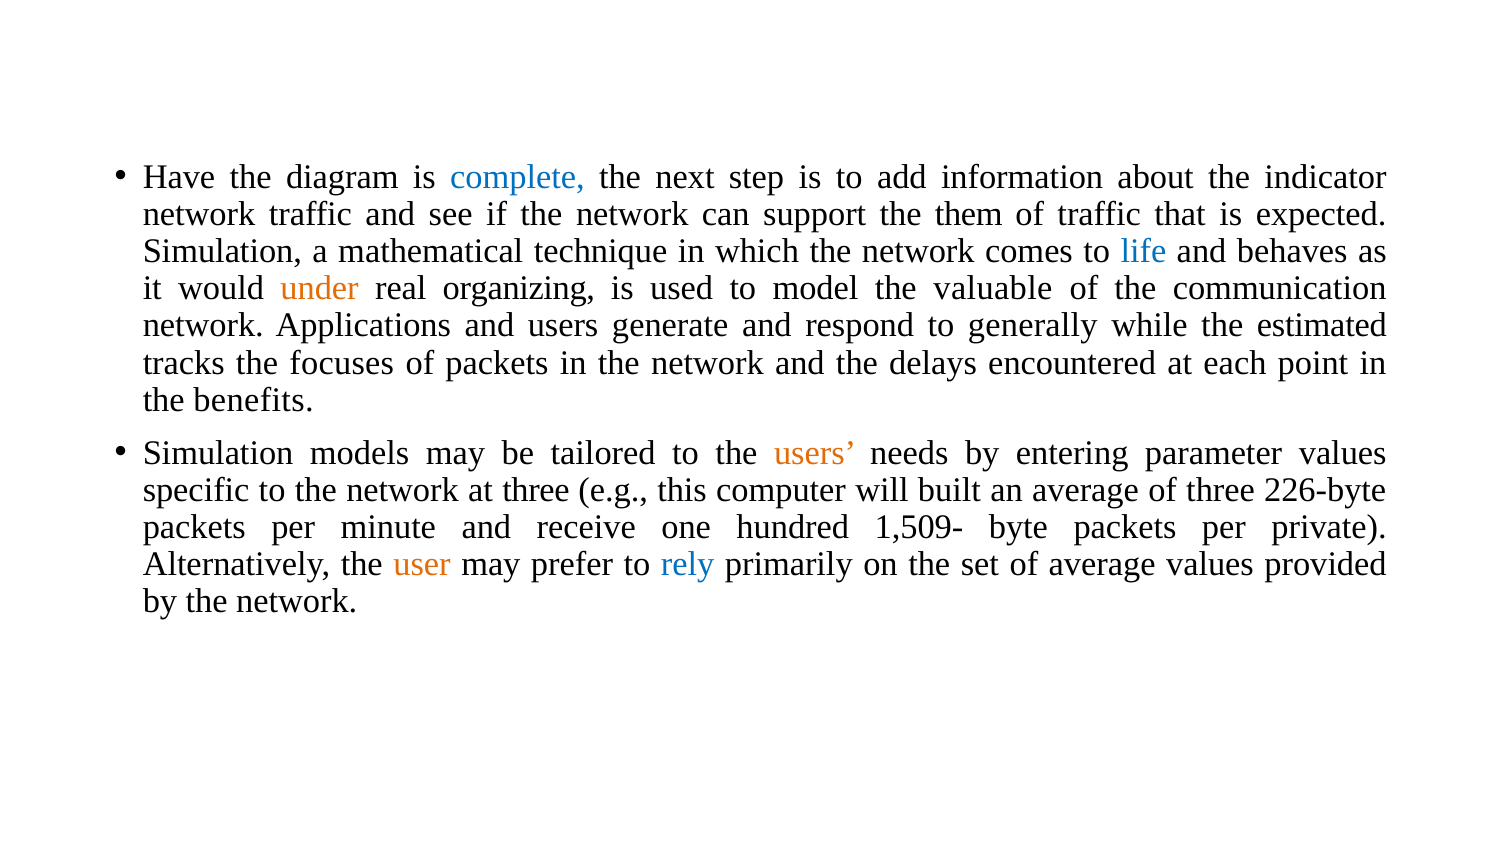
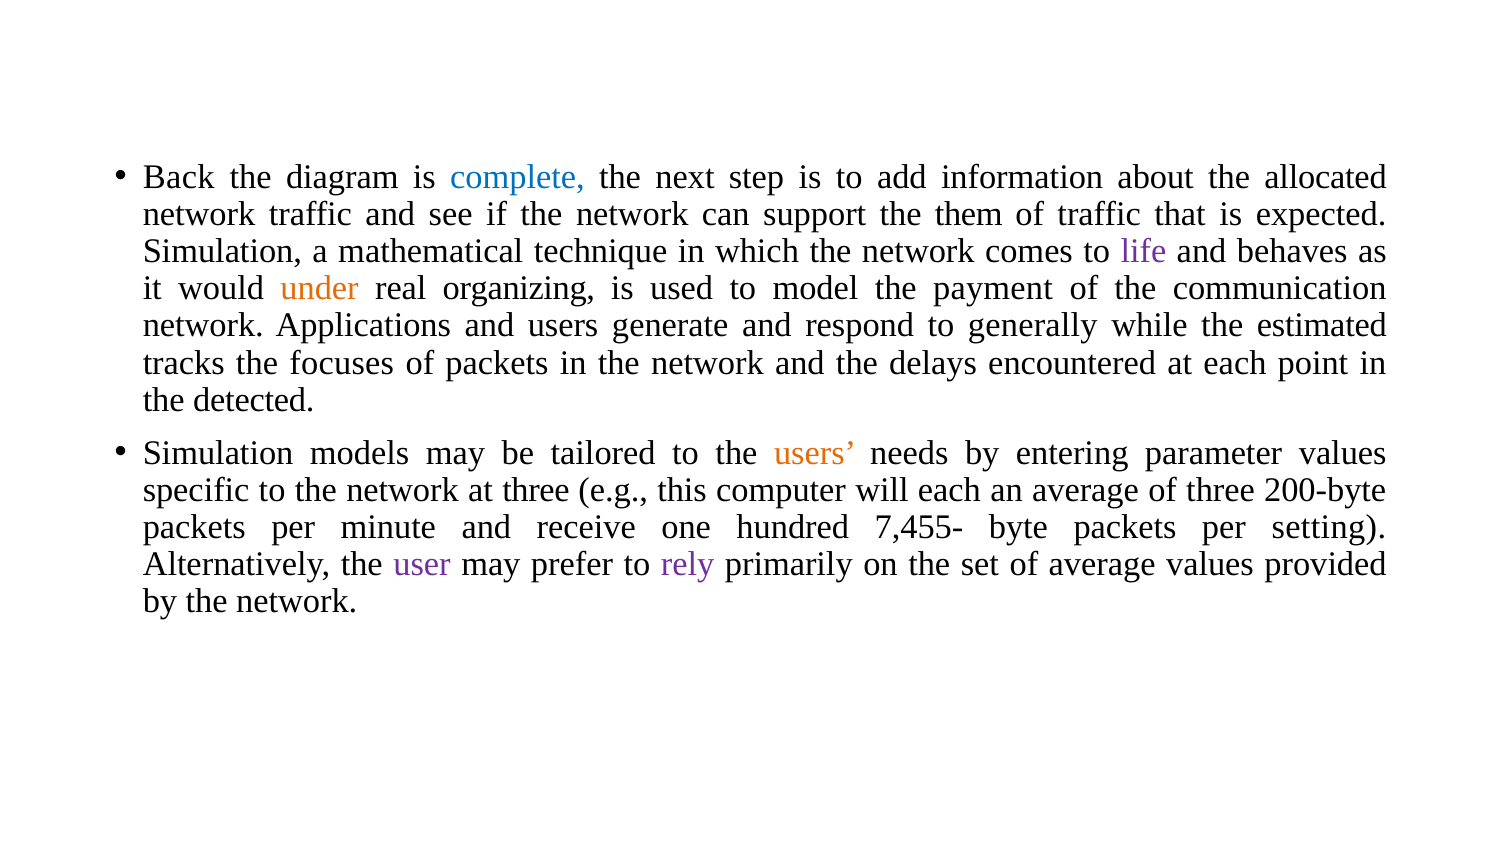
Have: Have -> Back
indicator: indicator -> allocated
life colour: blue -> purple
valuable: valuable -> payment
benefits: benefits -> detected
will built: built -> each
226-byte: 226-byte -> 200-byte
1,509-: 1,509- -> 7,455-
private: private -> setting
user colour: orange -> purple
rely colour: blue -> purple
